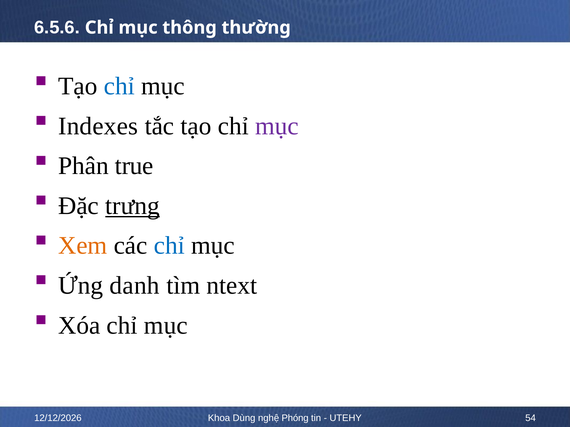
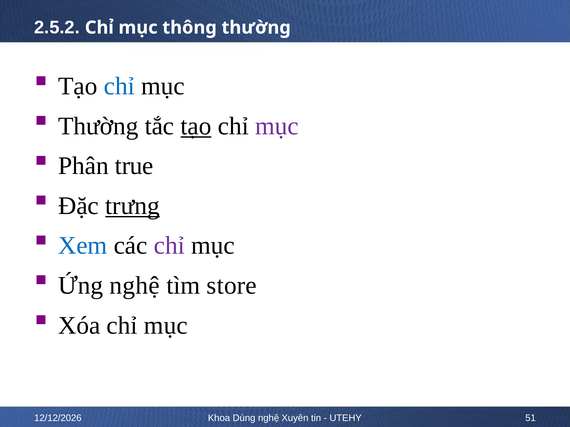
6.5.6: 6.5.6 -> 2.5.2
Indexes at (98, 126): Indexes -> Thường
tạo at (196, 126) underline: none -> present
Xem colour: orange -> blue
chỉ at (169, 246) colour: blue -> purple
Ứng danh: danh -> nghệ
ntext: ntext -> store
Phóng: Phóng -> Xuyên
54: 54 -> 51
